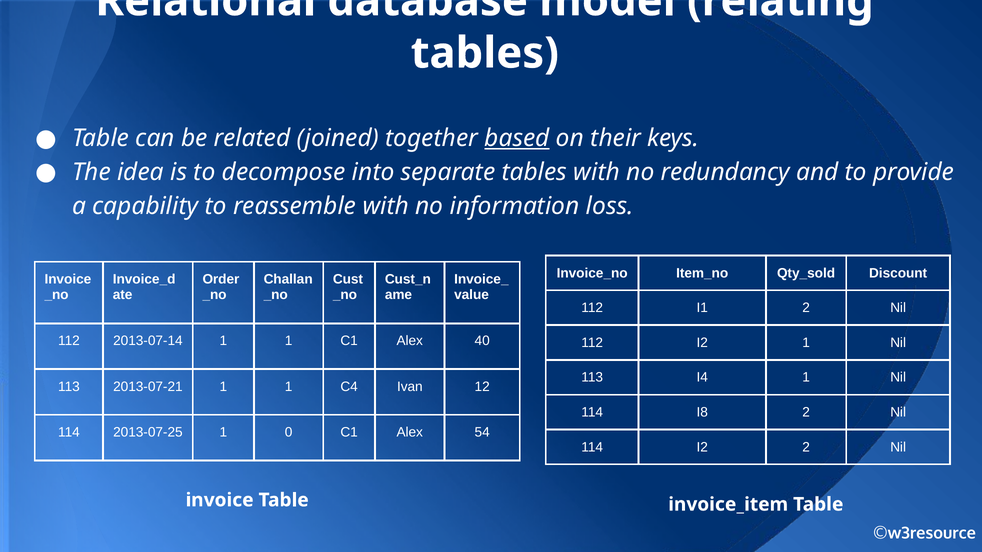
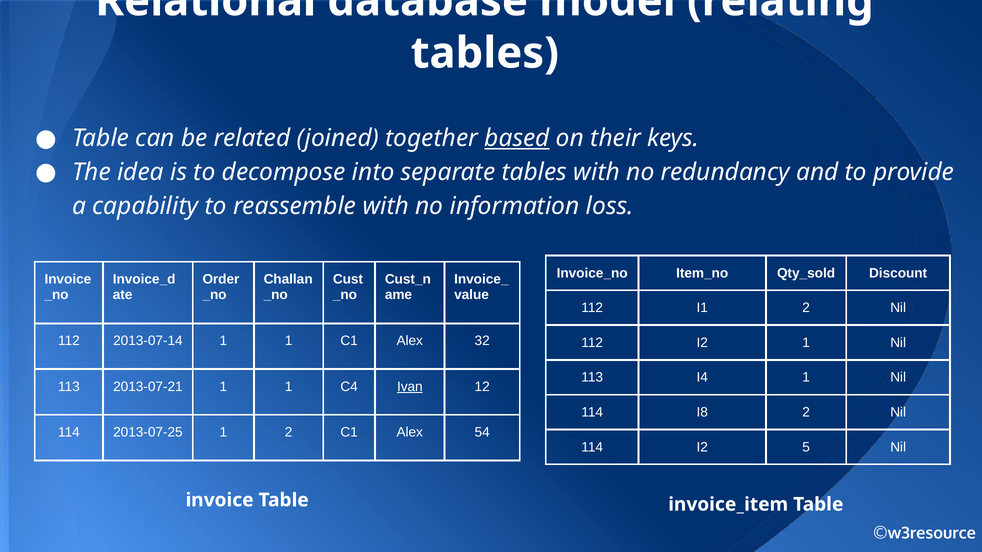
40: 40 -> 32
Ivan underline: none -> present
1 0: 0 -> 2
I2 2: 2 -> 5
